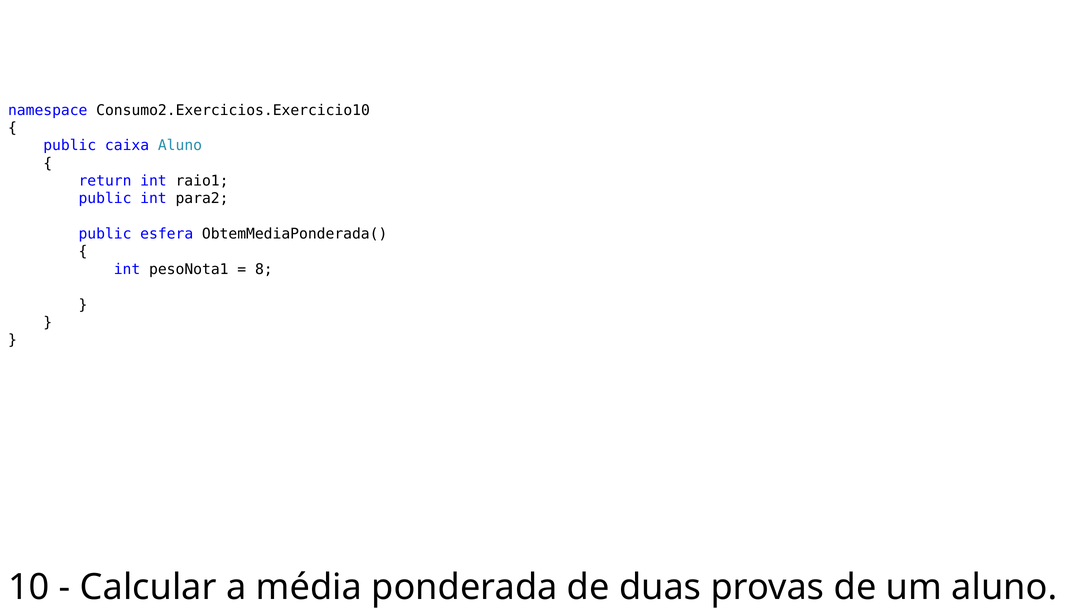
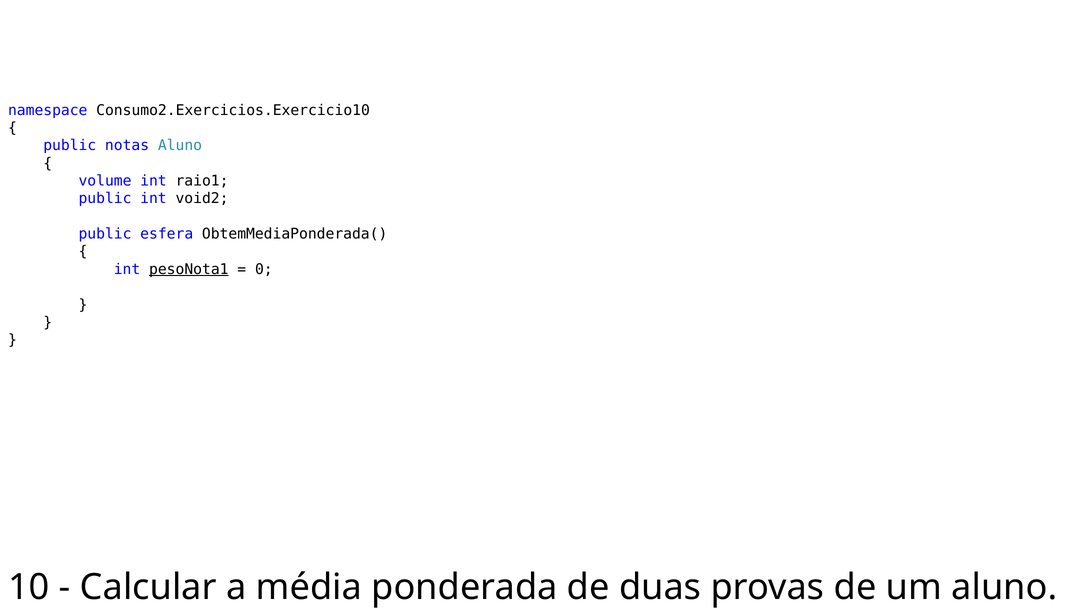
caixa: caixa -> notas
return: return -> volume
para2: para2 -> void2
pesoNota1 underline: none -> present
8: 8 -> 0
